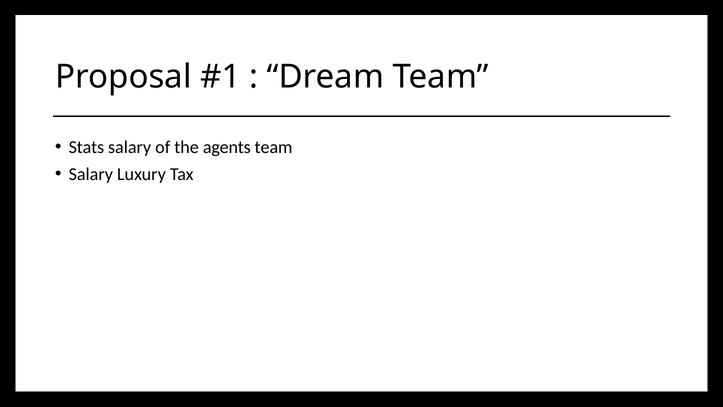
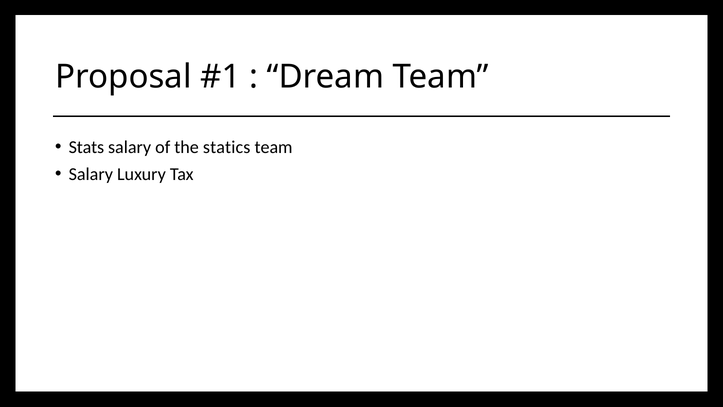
agents: agents -> statics
